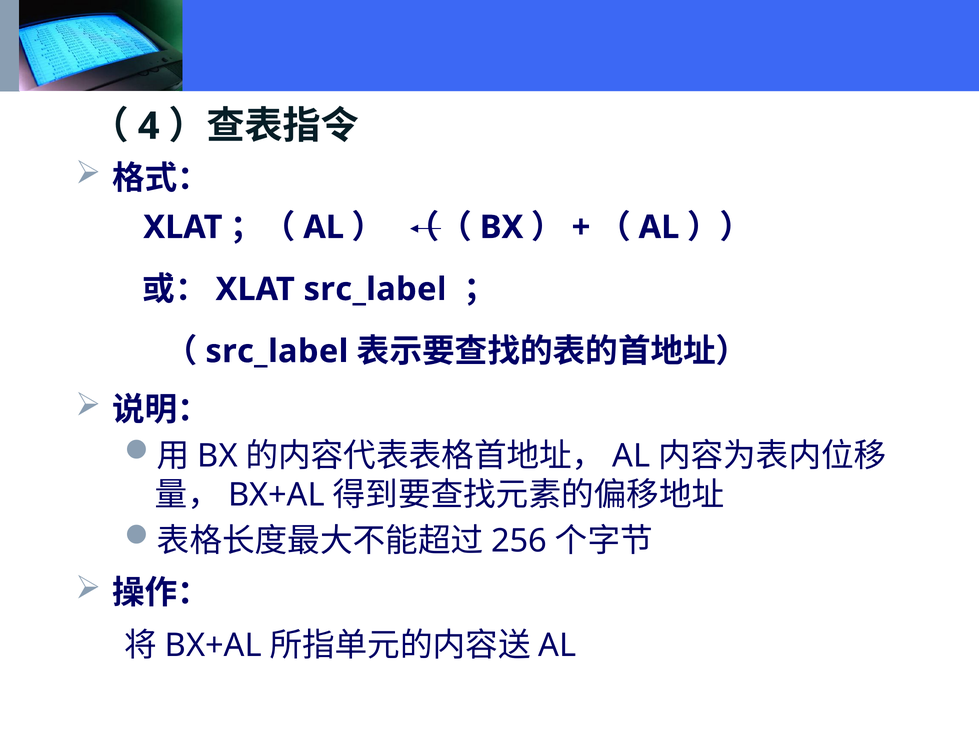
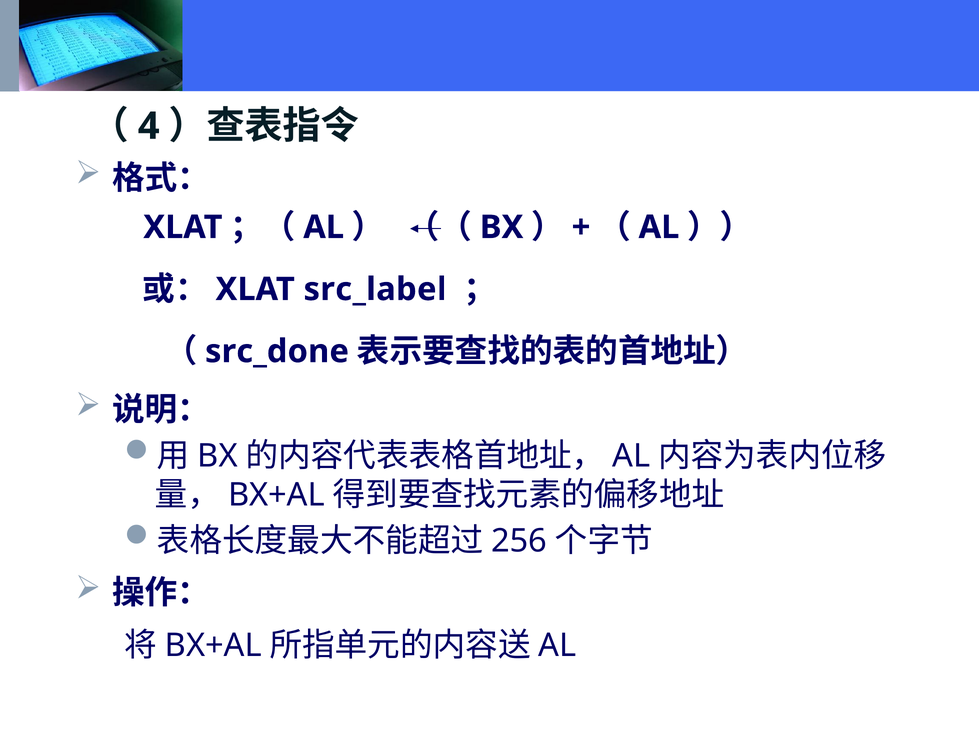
src_label at (277, 351): src_label -> src_done
